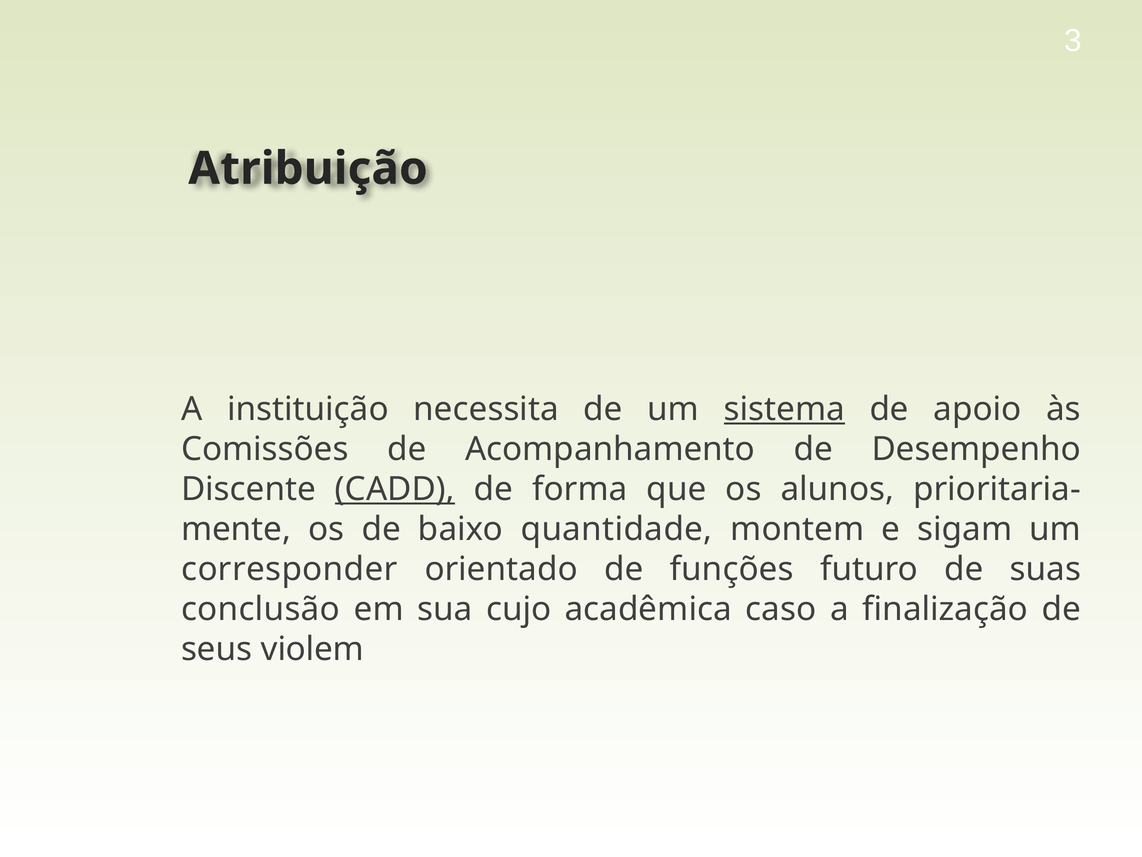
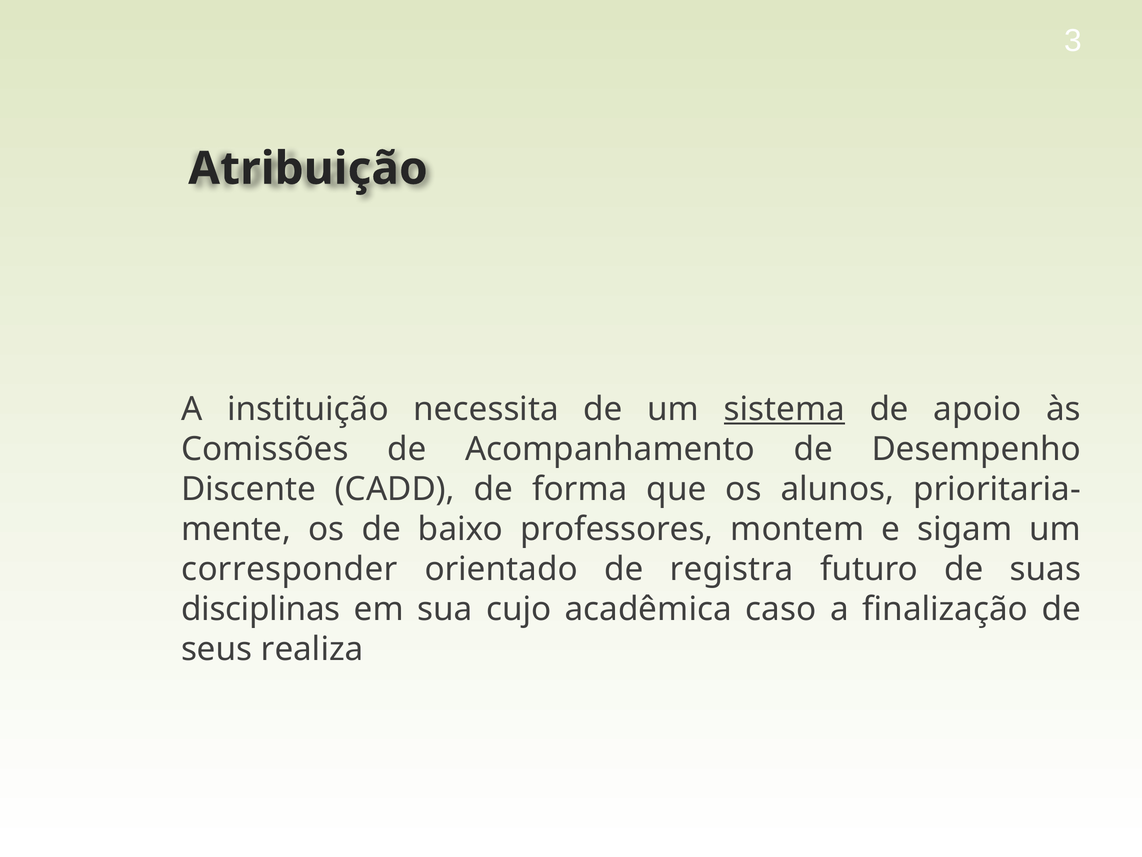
CADD underline: present -> none
quantidade: quantidade -> professores
funções: funções -> registra
conclusão: conclusão -> disciplinas
violem: violem -> realiza
